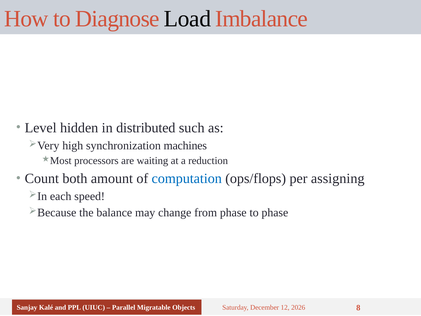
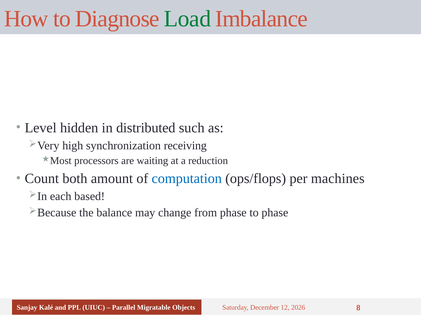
Load colour: black -> green
machines: machines -> receiving
assigning: assigning -> machines
speed: speed -> based
